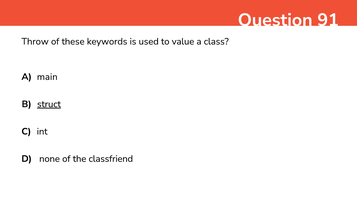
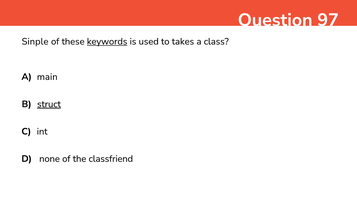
91: 91 -> 97
Throw: Throw -> Sinple
keywords underline: none -> present
value: value -> takes
